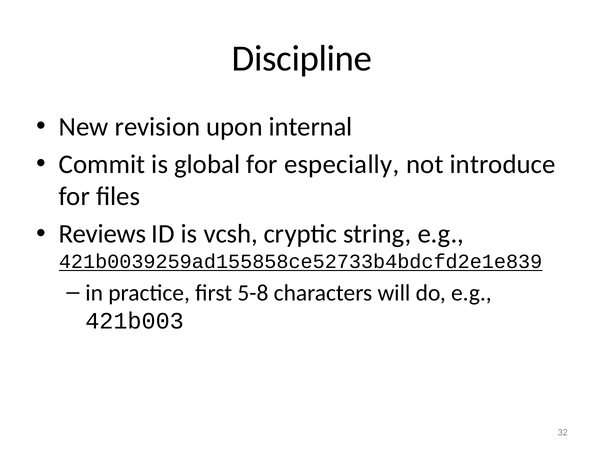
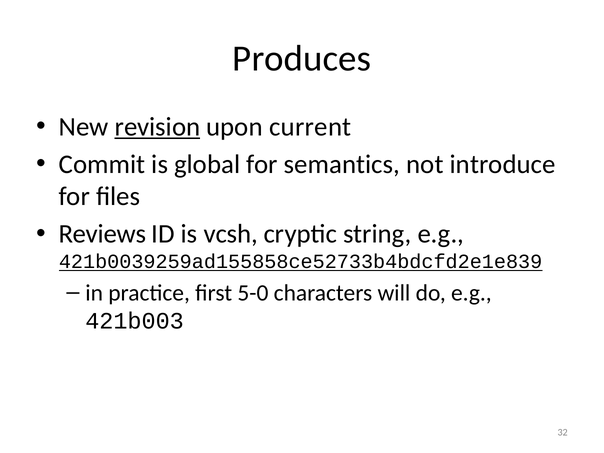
Discipline: Discipline -> Produces
revision underline: none -> present
internal: internal -> current
especially: especially -> semantics
5-8: 5-8 -> 5-0
